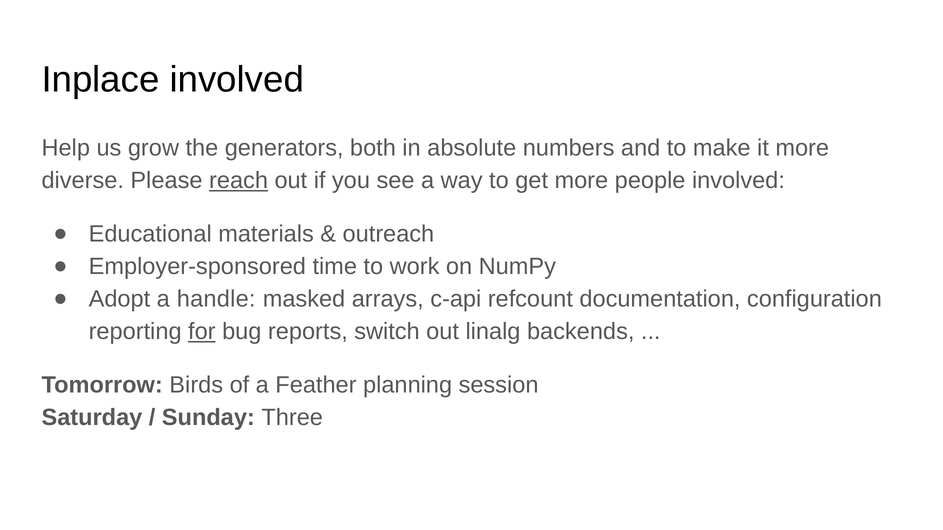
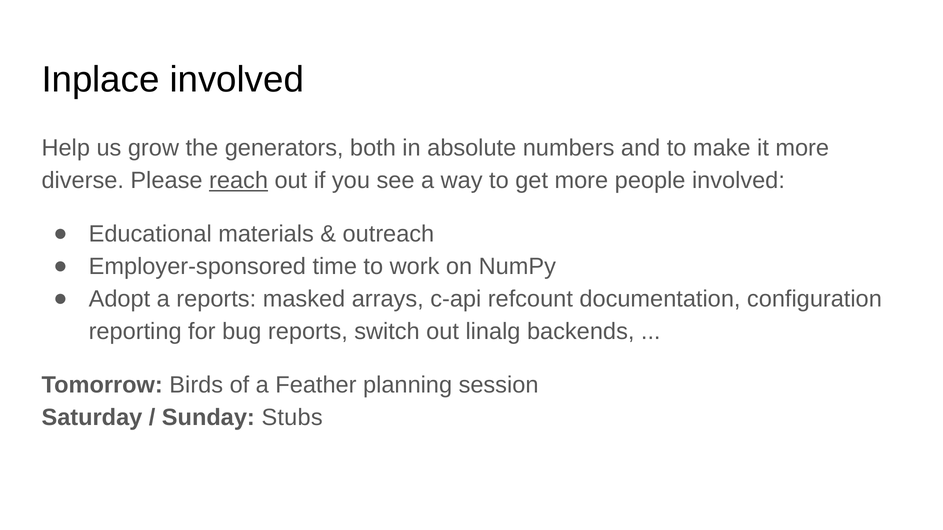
a handle: handle -> reports
for underline: present -> none
Three: Three -> Stubs
